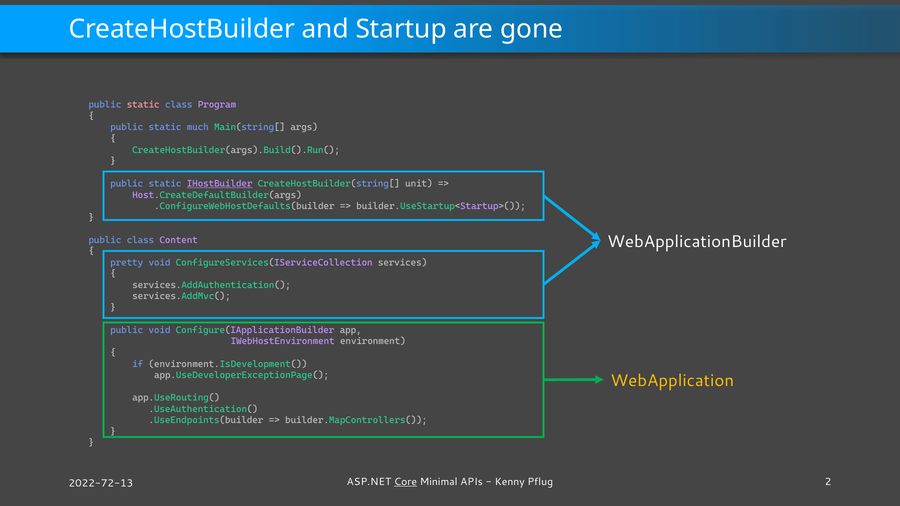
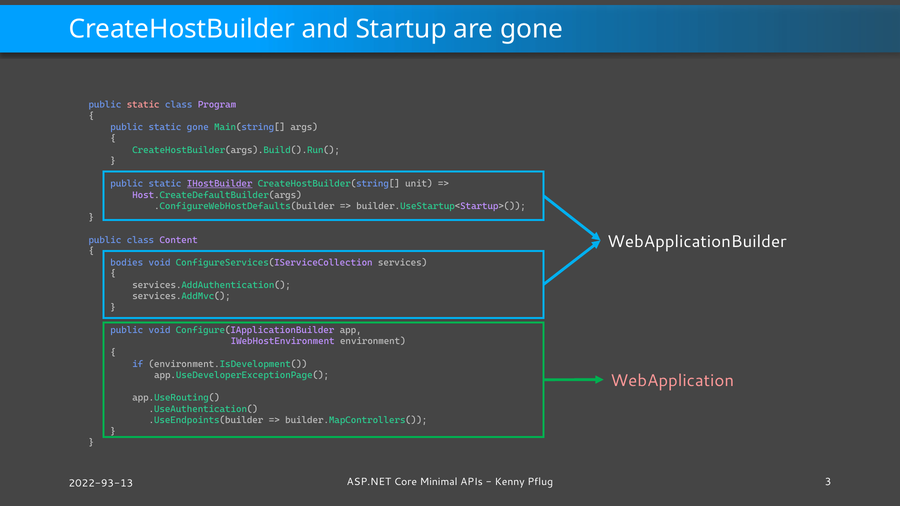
static much: much -> gone
pretty: pretty -> bodies
WebApplication colour: yellow -> pink
Core underline: present -> none
2: 2 -> 3
2022-72-13: 2022-72-13 -> 2022-93-13
